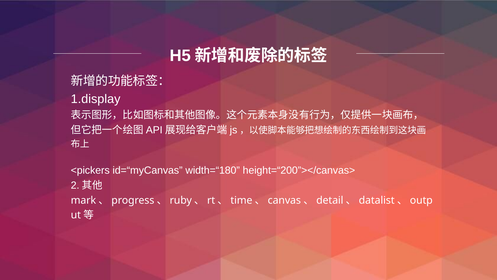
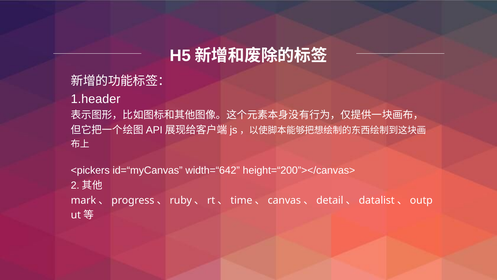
1.display: 1.display -> 1.header
width=“180: width=“180 -> width=“642
